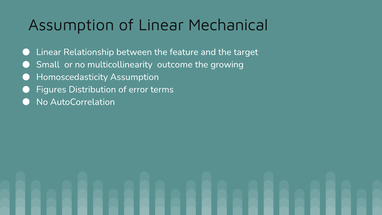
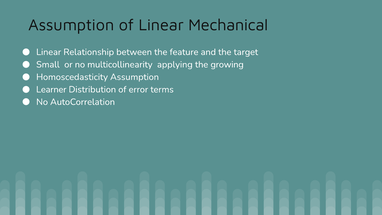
outcome: outcome -> applying
Figures: Figures -> Learner
